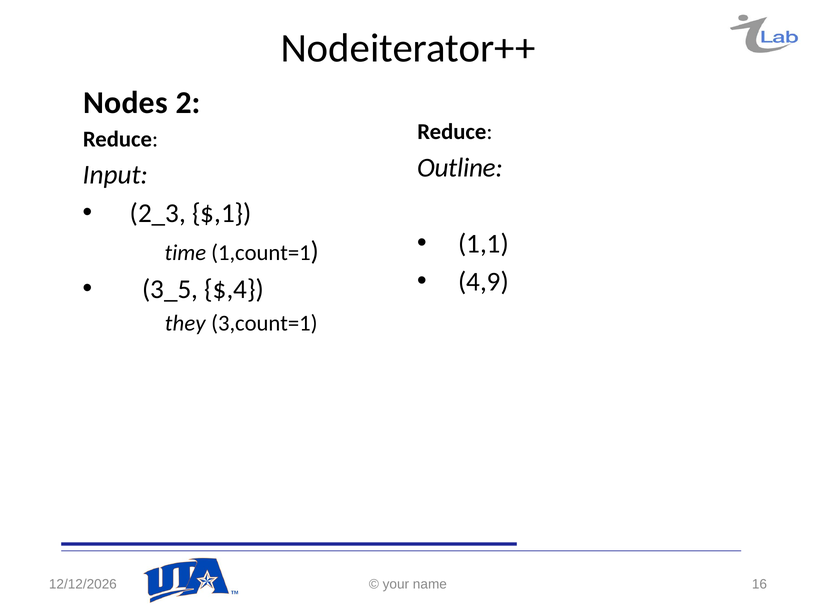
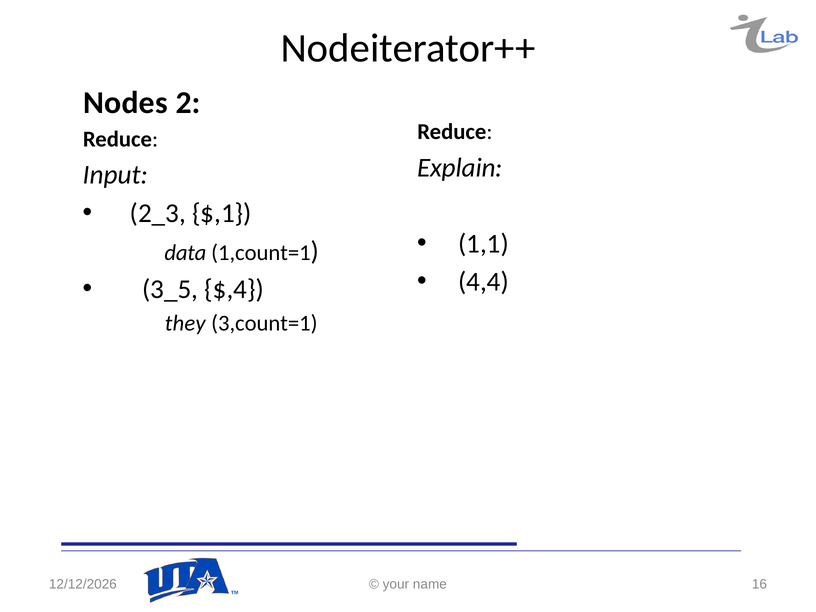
Outline: Outline -> Explain
time: time -> data
4,9: 4,9 -> 4,4
